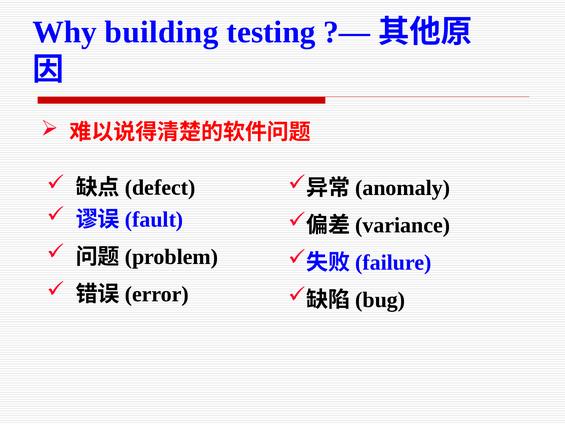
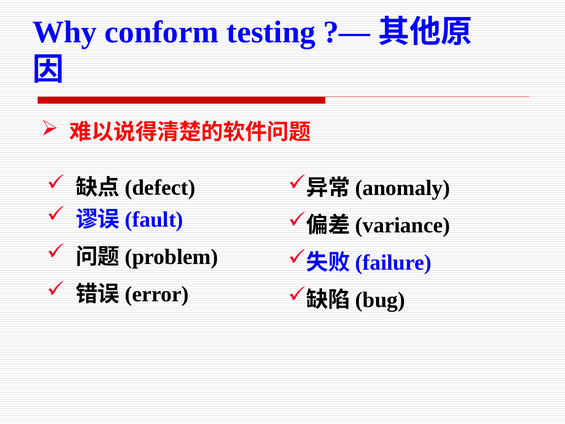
building: building -> conform
